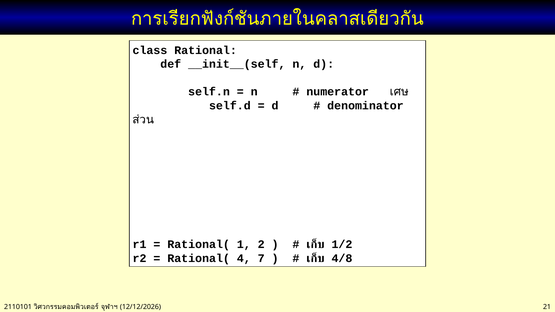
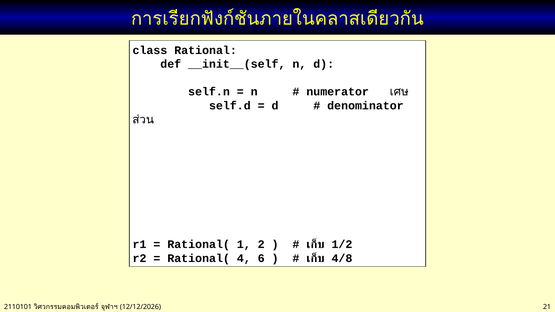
7: 7 -> 6
